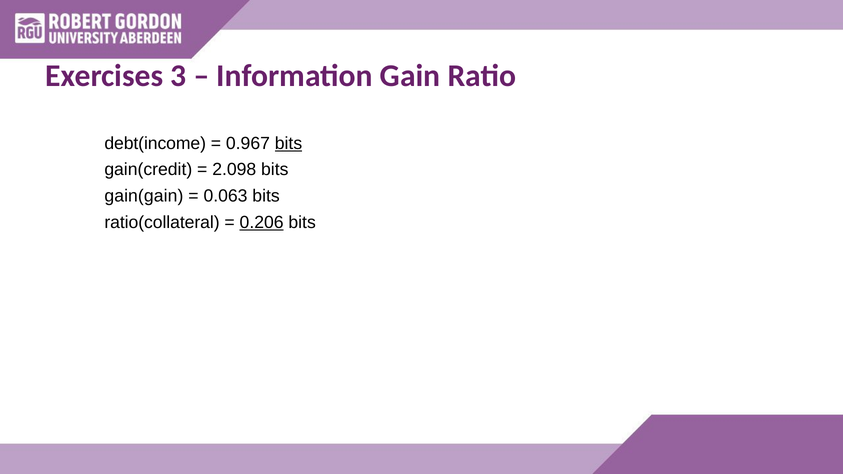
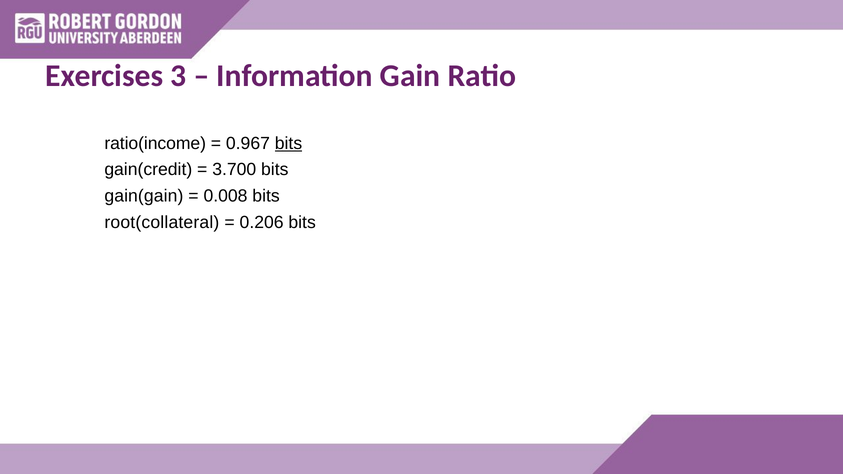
debt(income: debt(income -> ratio(income
2.098: 2.098 -> 3.700
0.063: 0.063 -> 0.008
ratio(collateral: ratio(collateral -> root(collateral
0.206 underline: present -> none
